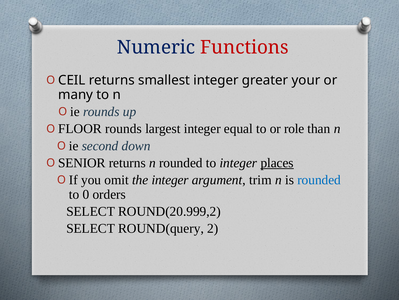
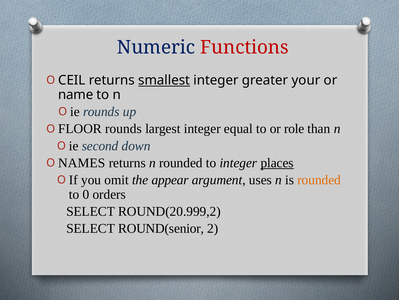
smallest underline: none -> present
many: many -> name
SENIOR: SENIOR -> NAMES
the integer: integer -> appear
trim: trim -> uses
rounded at (319, 180) colour: blue -> orange
ROUND(query: ROUND(query -> ROUND(senior
